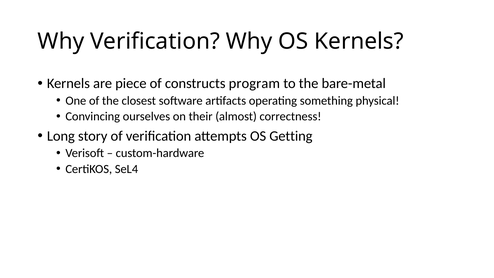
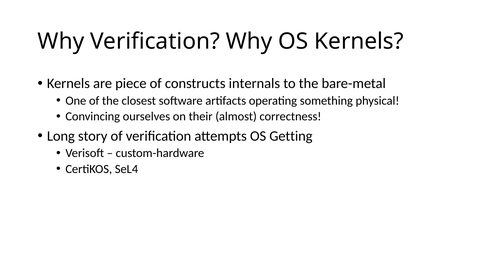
program: program -> internals
